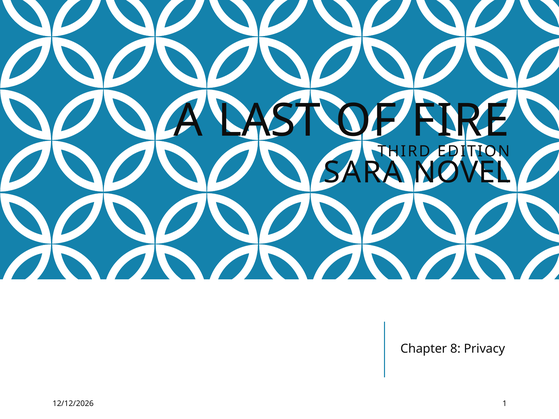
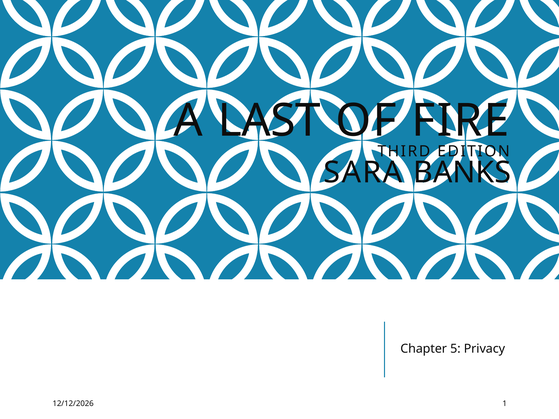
NOVEL: NOVEL -> BANKS
8: 8 -> 5
